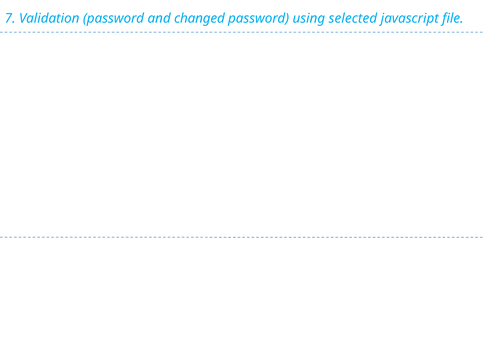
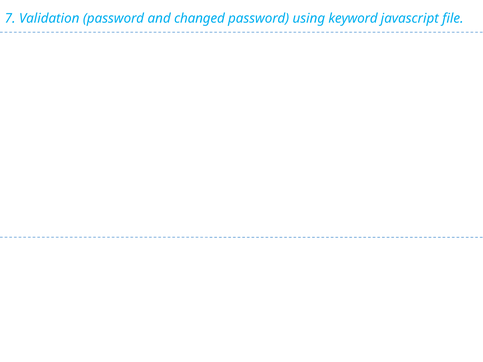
selected: selected -> keyword
